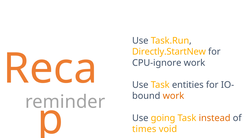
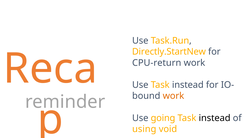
CPU-ignore: CPU-ignore -> CPU-return
Use Task entities: entities -> instead
instead at (215, 118) colour: orange -> black
times: times -> using
